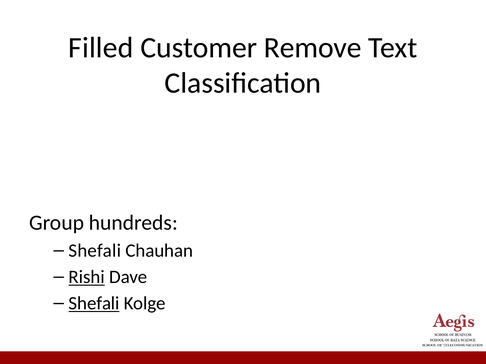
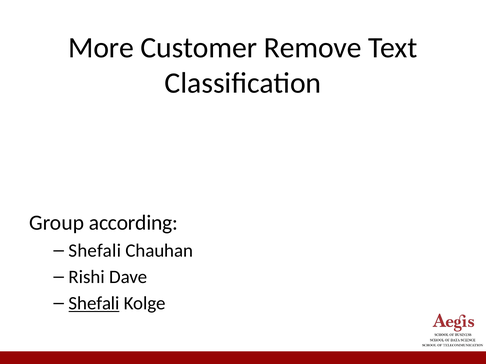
Filled: Filled -> More
hundreds: hundreds -> according
Rishi underline: present -> none
